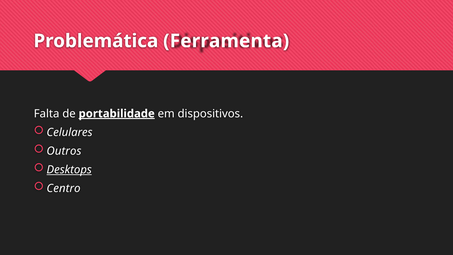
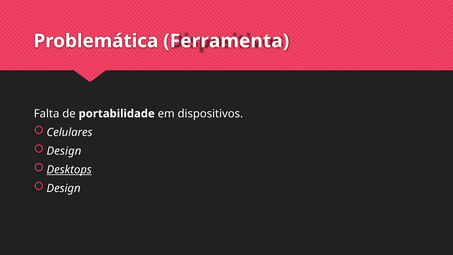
portabilidade underline: present -> none
Outros at (64, 151): Outros -> Design
Centro at (64, 188): Centro -> Design
